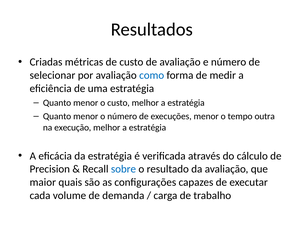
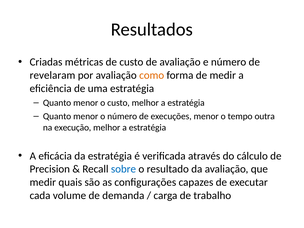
selecionar: selecionar -> revelaram
como colour: blue -> orange
maior at (43, 182): maior -> medir
